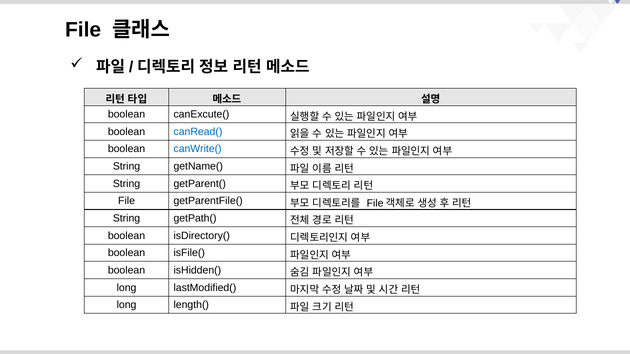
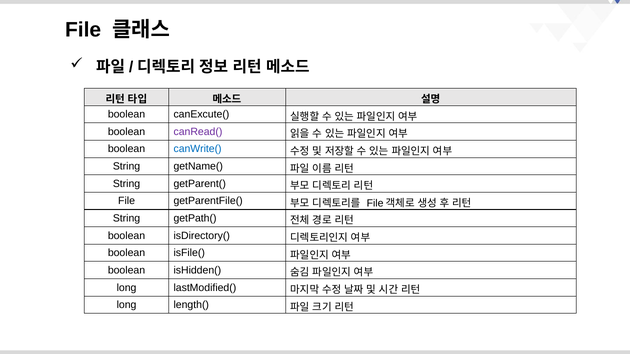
canRead( colour: blue -> purple
